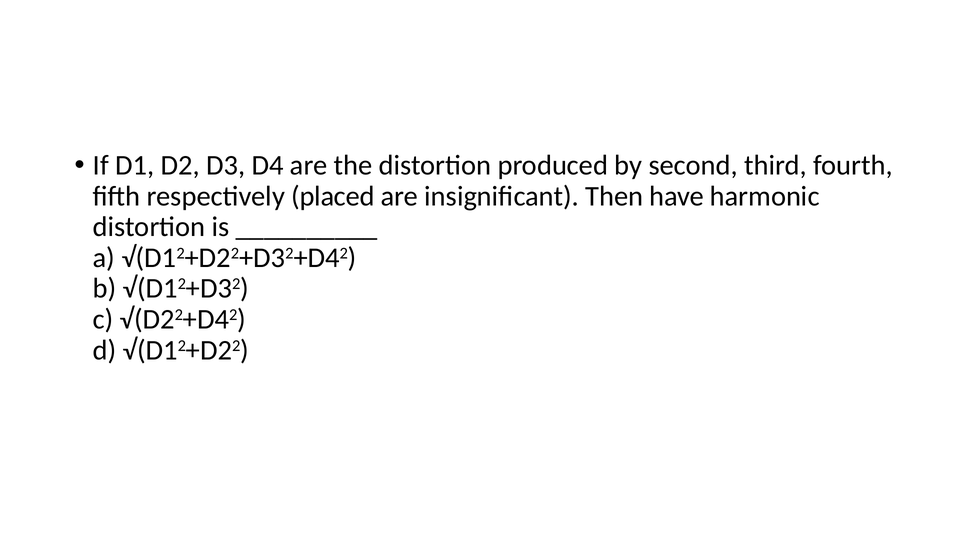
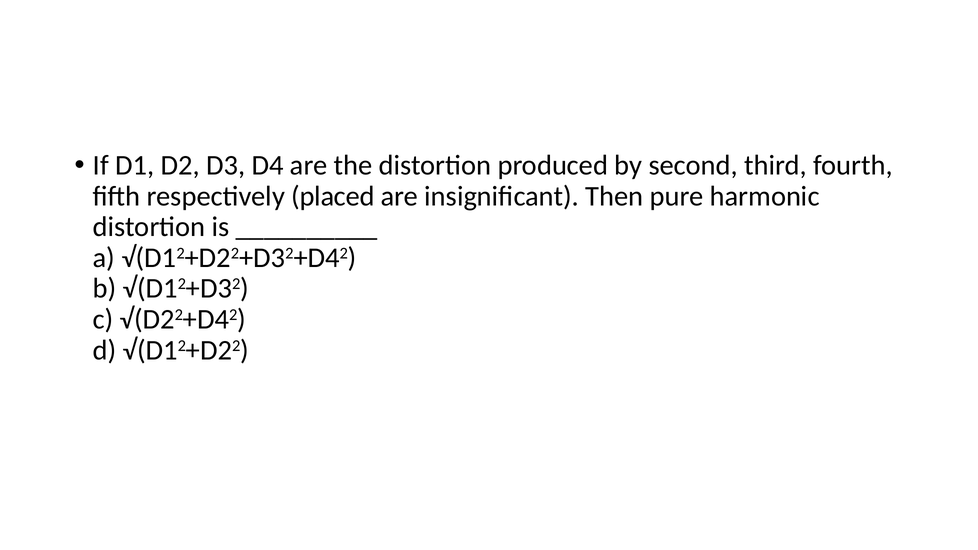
have: have -> pure
